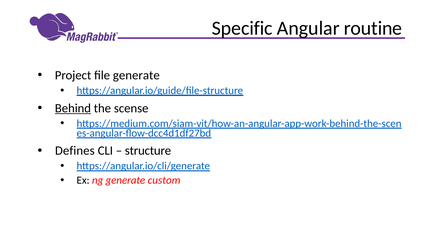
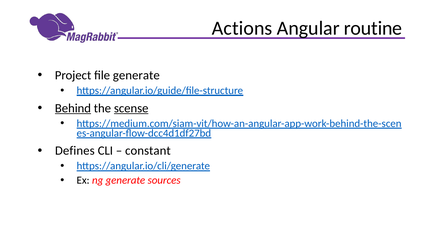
Specific: Specific -> Actions
scense underline: none -> present
structure: structure -> constant
custom: custom -> sources
